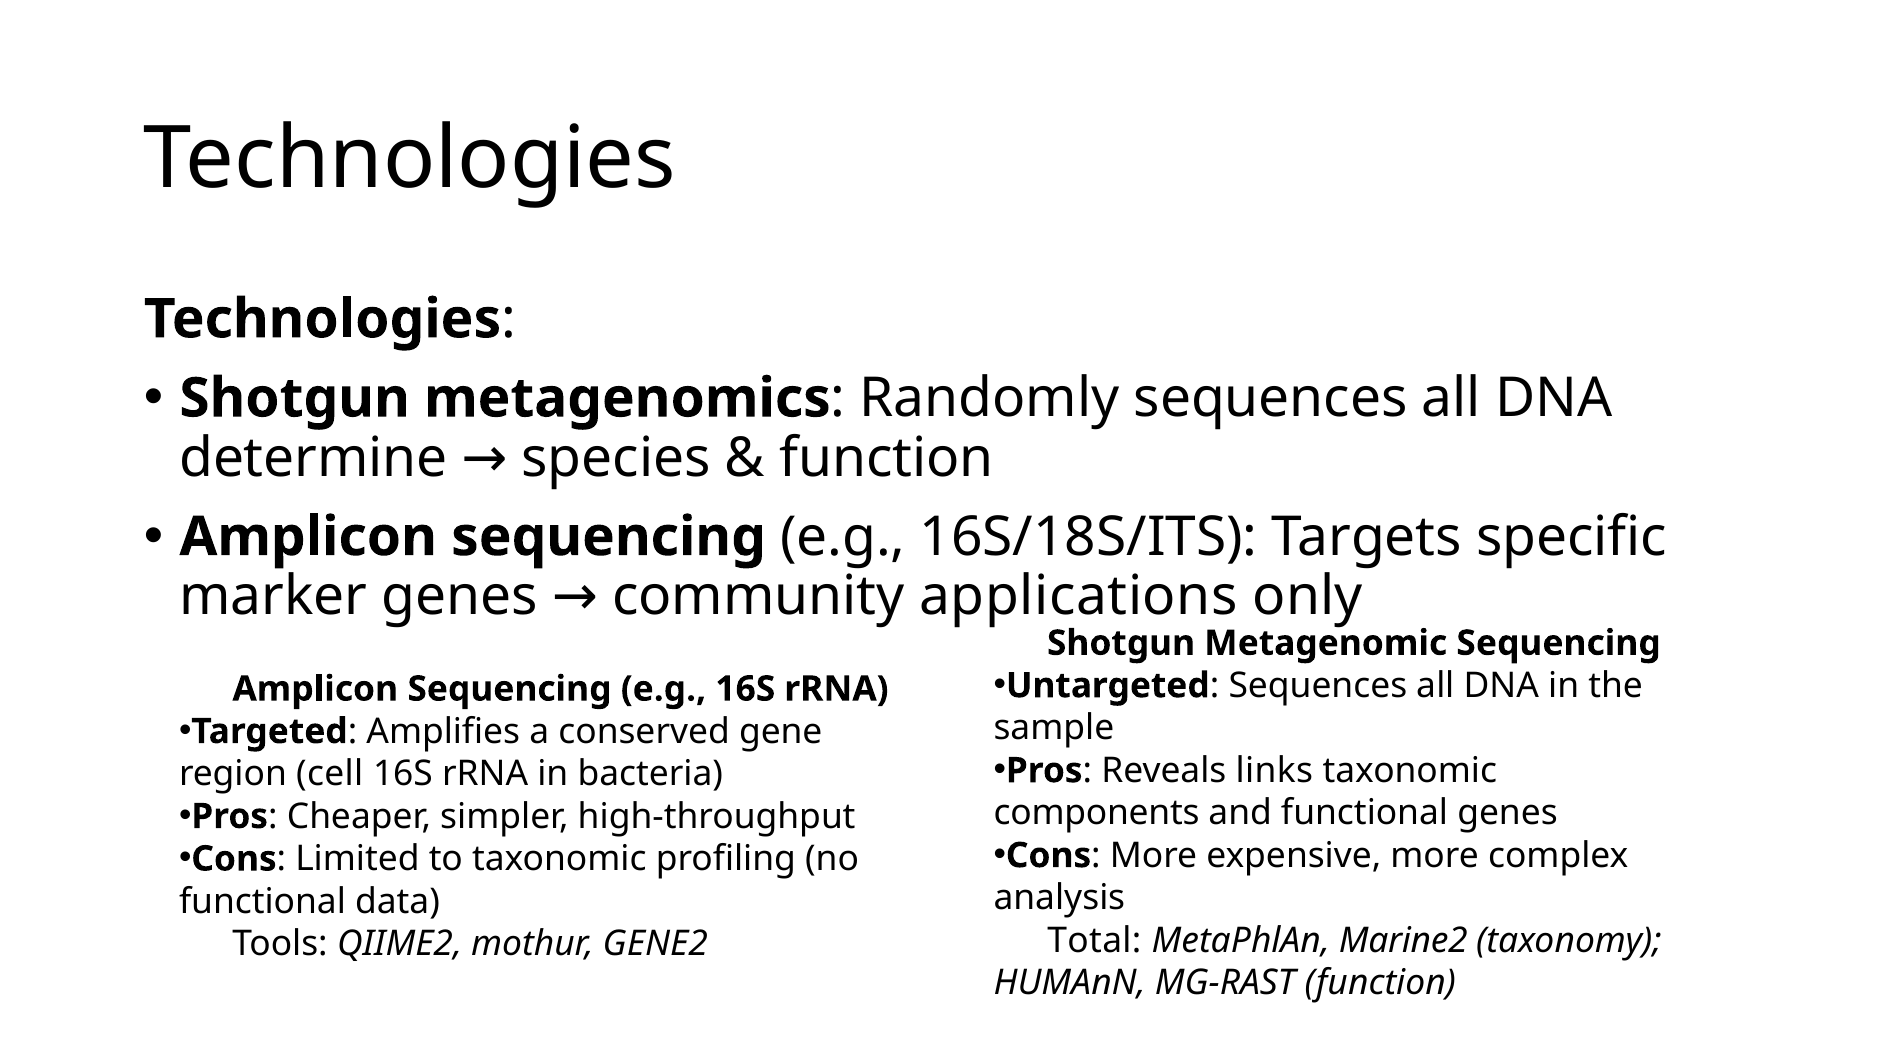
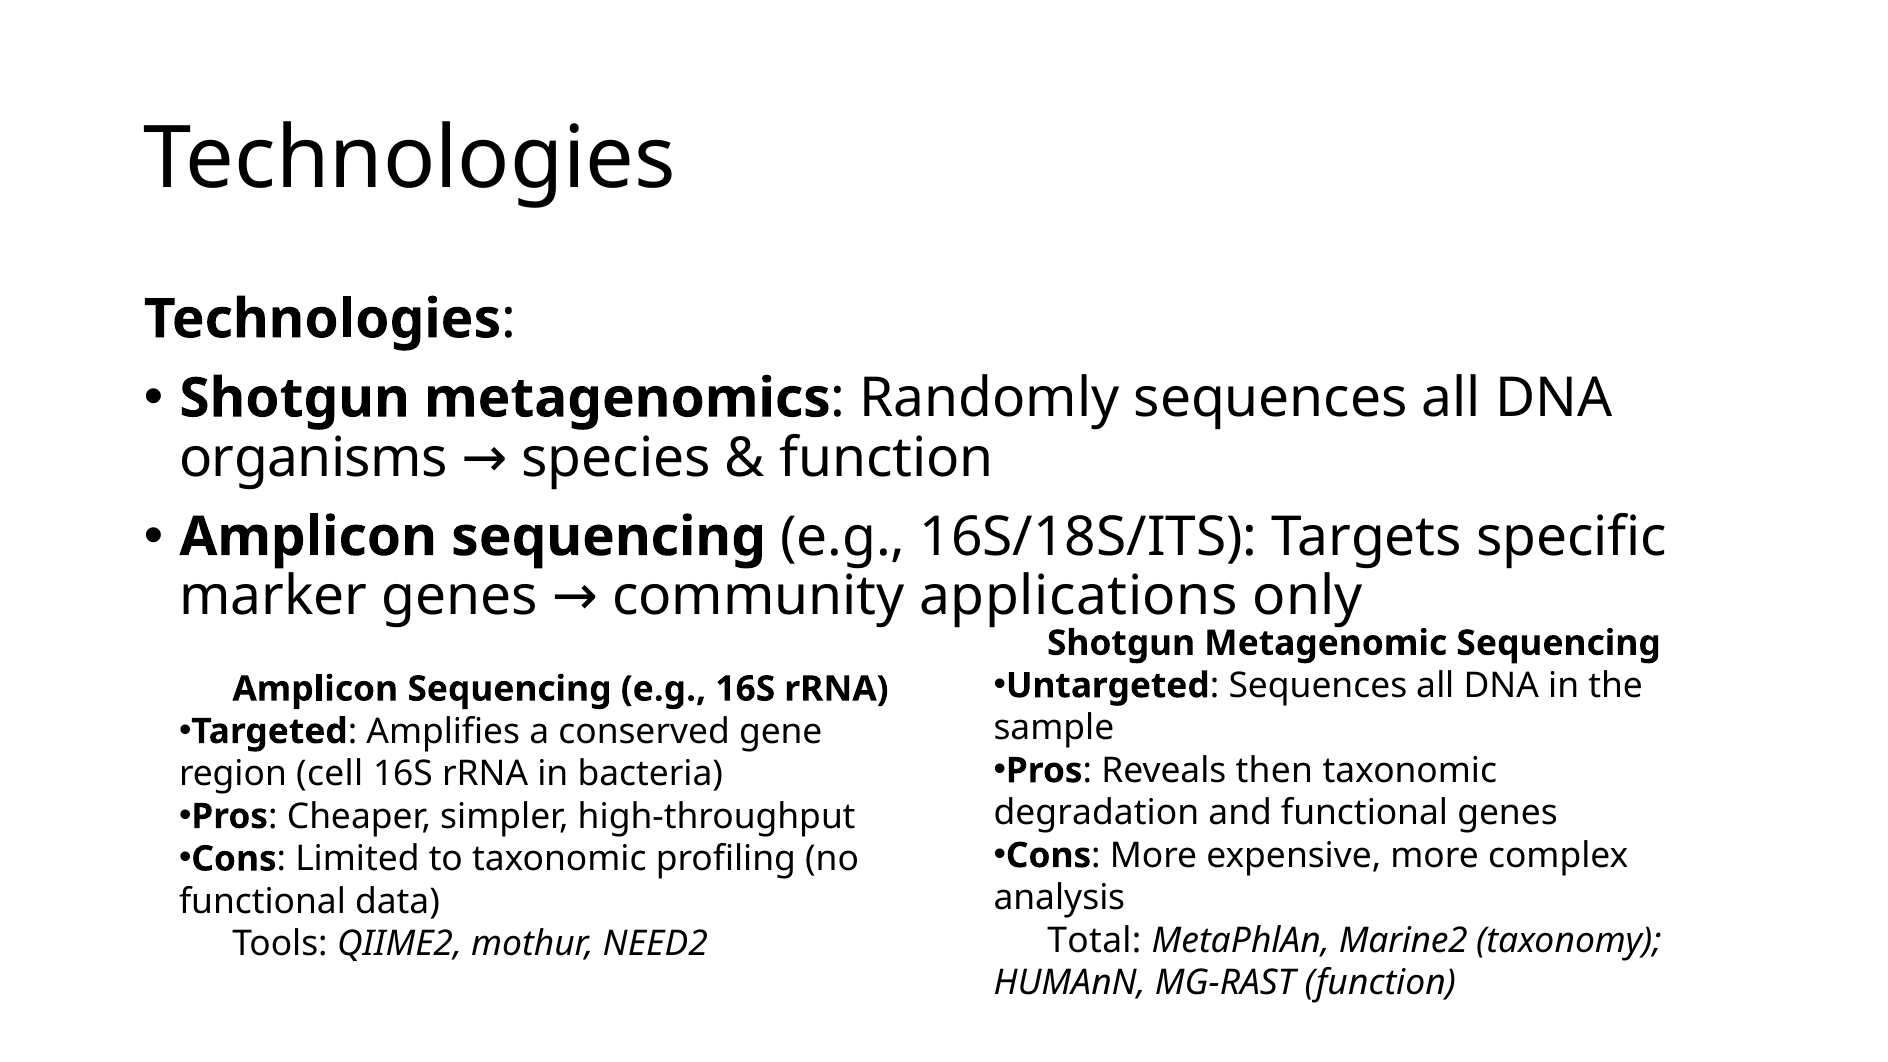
determine: determine -> organisms
links: links -> then
components: components -> degradation
GENE2: GENE2 -> NEED2
